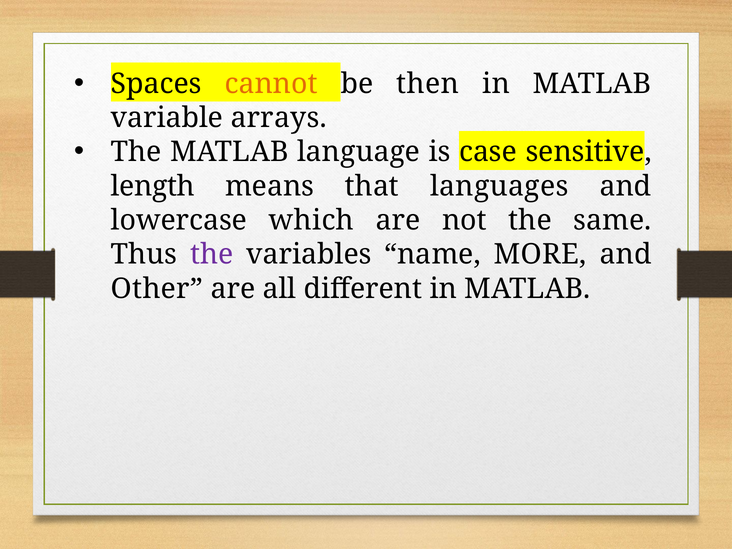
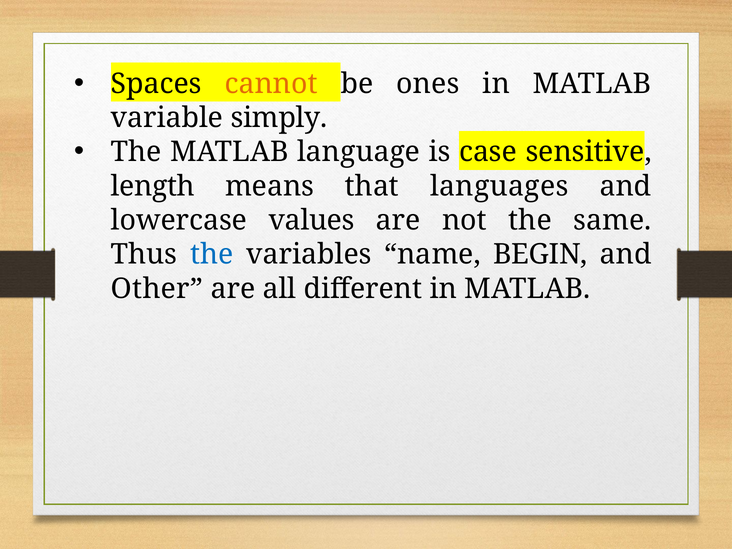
then: then -> ones
arrays: arrays -> simply
which: which -> values
the at (212, 255) colour: purple -> blue
MORE: MORE -> BEGIN
